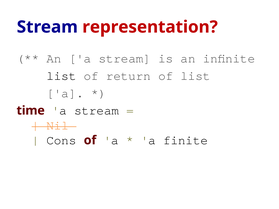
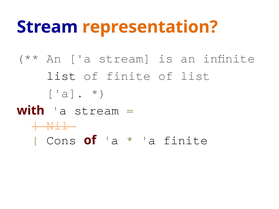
representation colour: red -> orange
of return: return -> finite
time: time -> with
